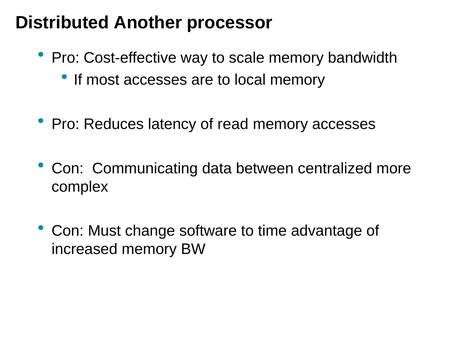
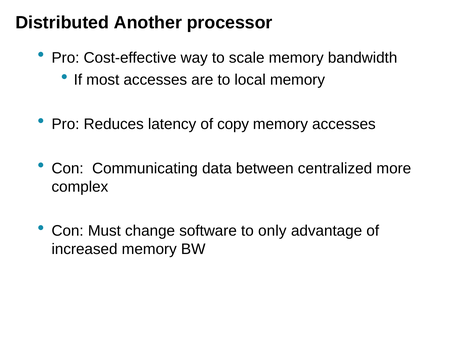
read: read -> copy
time: time -> only
